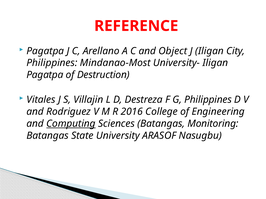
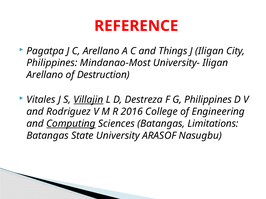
Object: Object -> Things
Pagatpa at (45, 75): Pagatpa -> Arellano
Villajin underline: none -> present
Monitoring: Monitoring -> Limitations
